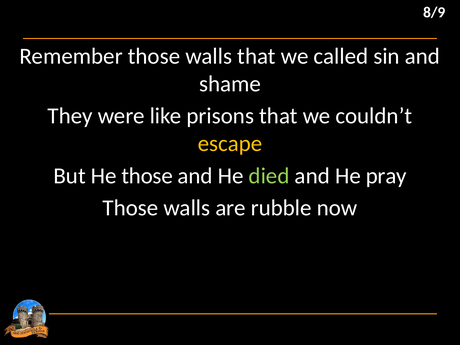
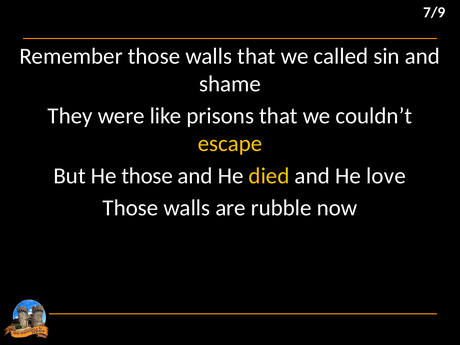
8/9: 8/9 -> 7/9
died colour: light green -> yellow
pray: pray -> love
